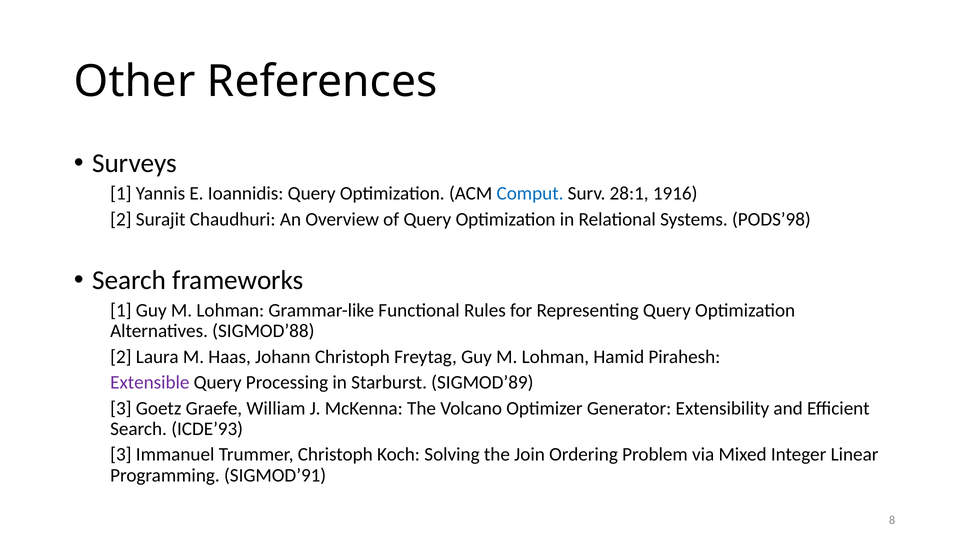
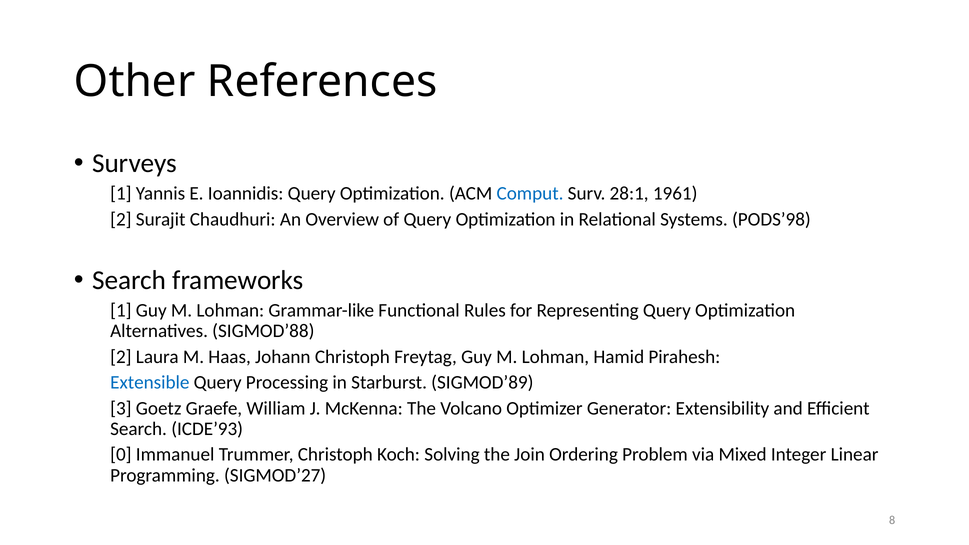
1916: 1916 -> 1961
Extensible colour: purple -> blue
3 at (121, 455): 3 -> 0
SIGMOD’91: SIGMOD’91 -> SIGMOD’27
